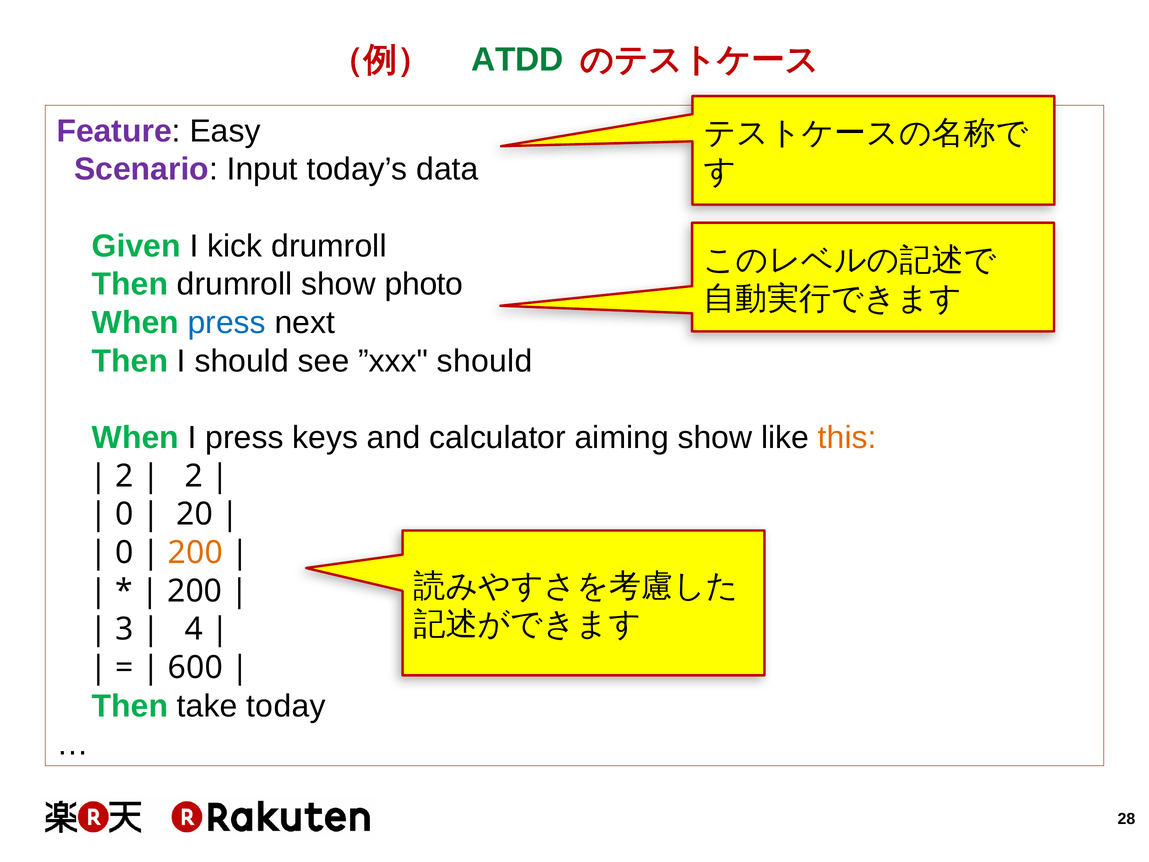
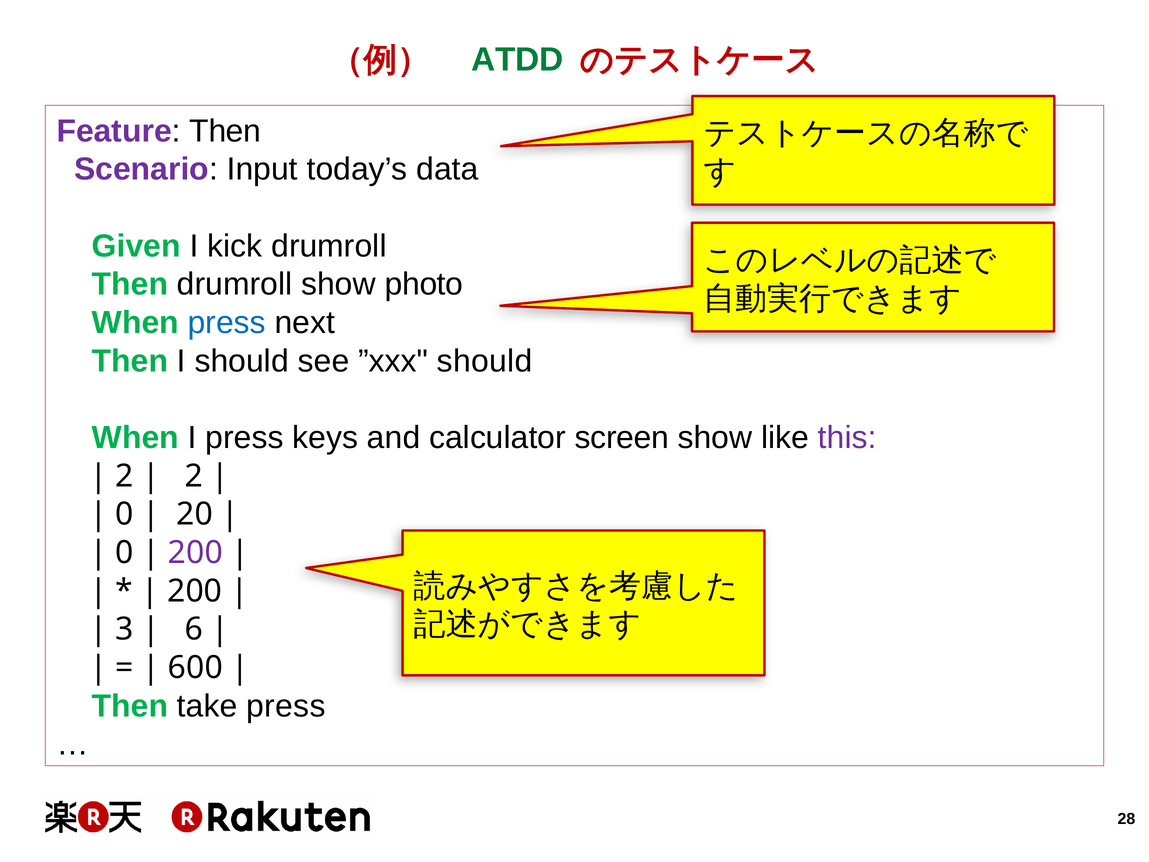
Feature Easy: Easy -> Then
aiming: aiming -> screen
this colour: orange -> purple
200 at (195, 553) colour: orange -> purple
4: 4 -> 6
take today: today -> press
